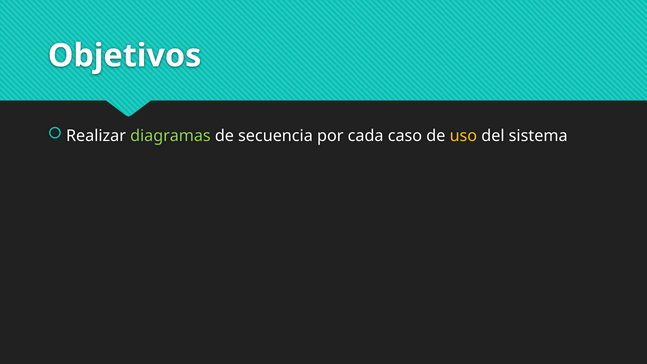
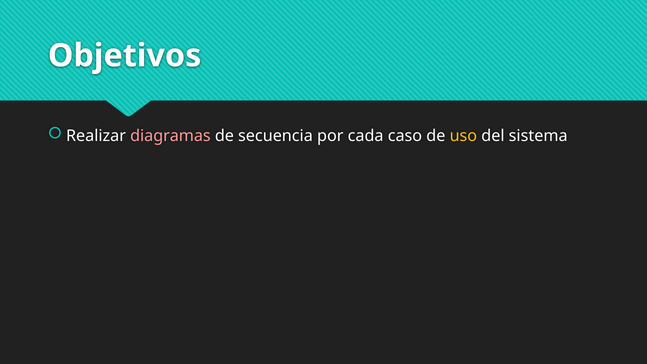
diagramas colour: light green -> pink
